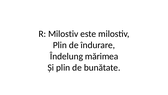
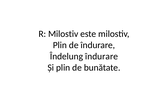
Îndelung mărimea: mărimea -> îndurare
